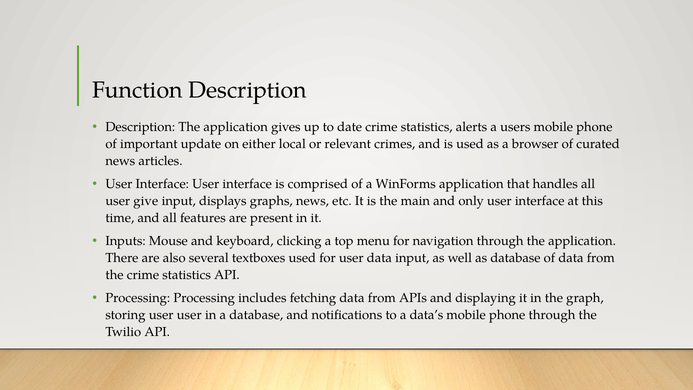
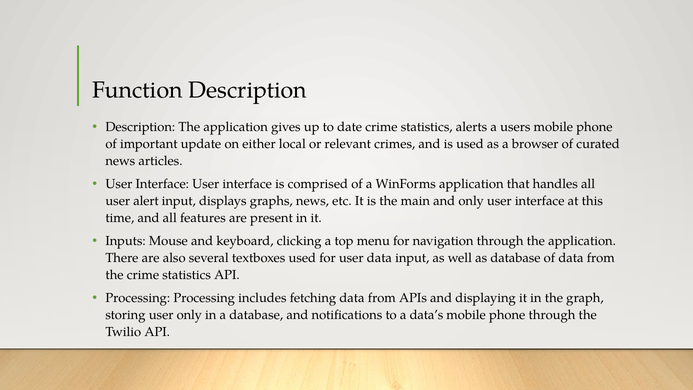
give: give -> alert
user user: user -> only
